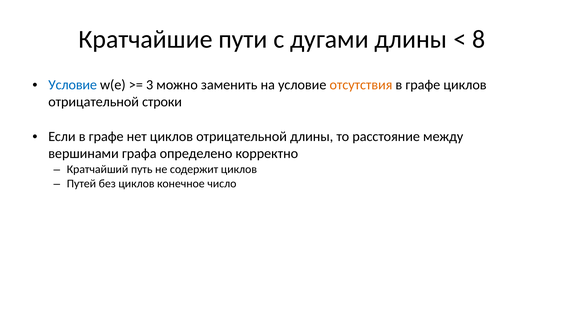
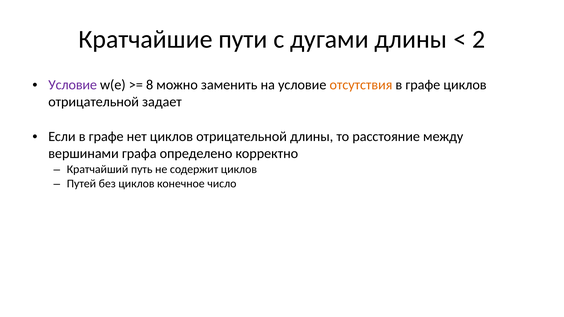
8: 8 -> 2
Условие at (73, 85) colour: blue -> purple
3: 3 -> 8
строки: строки -> задает
